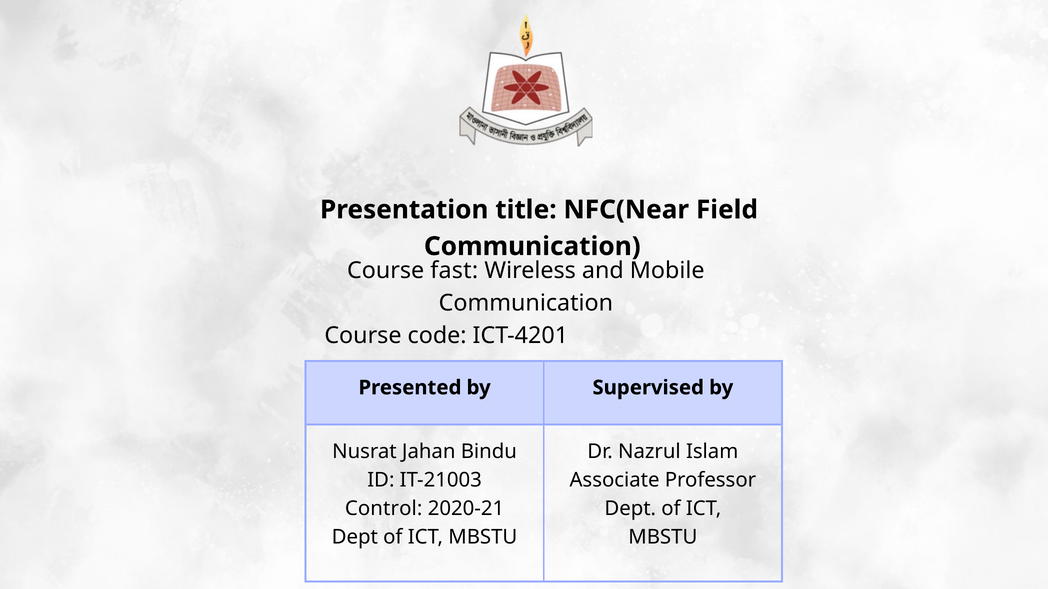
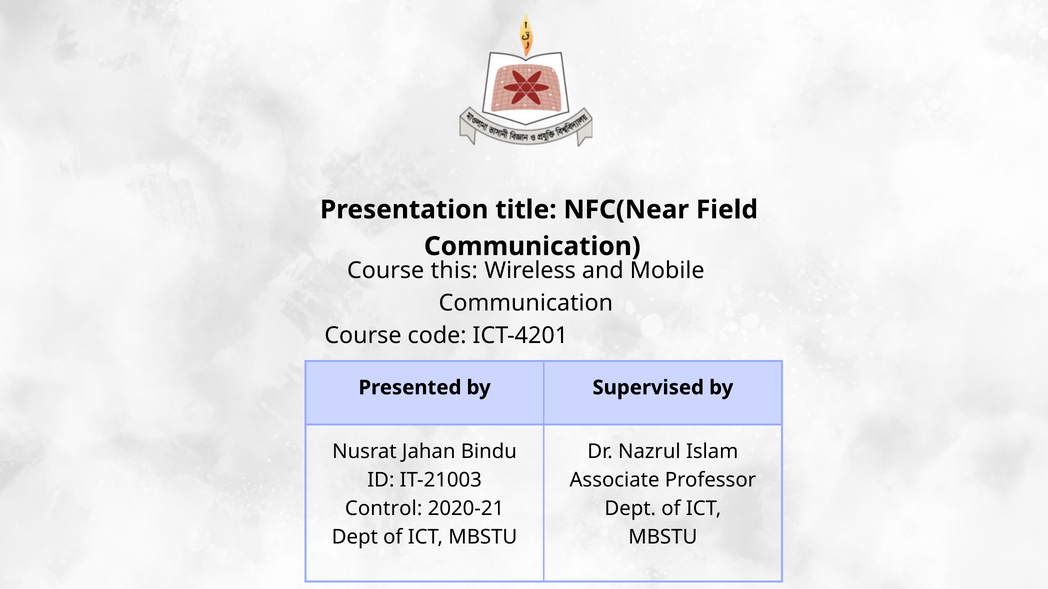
fast: fast -> this
